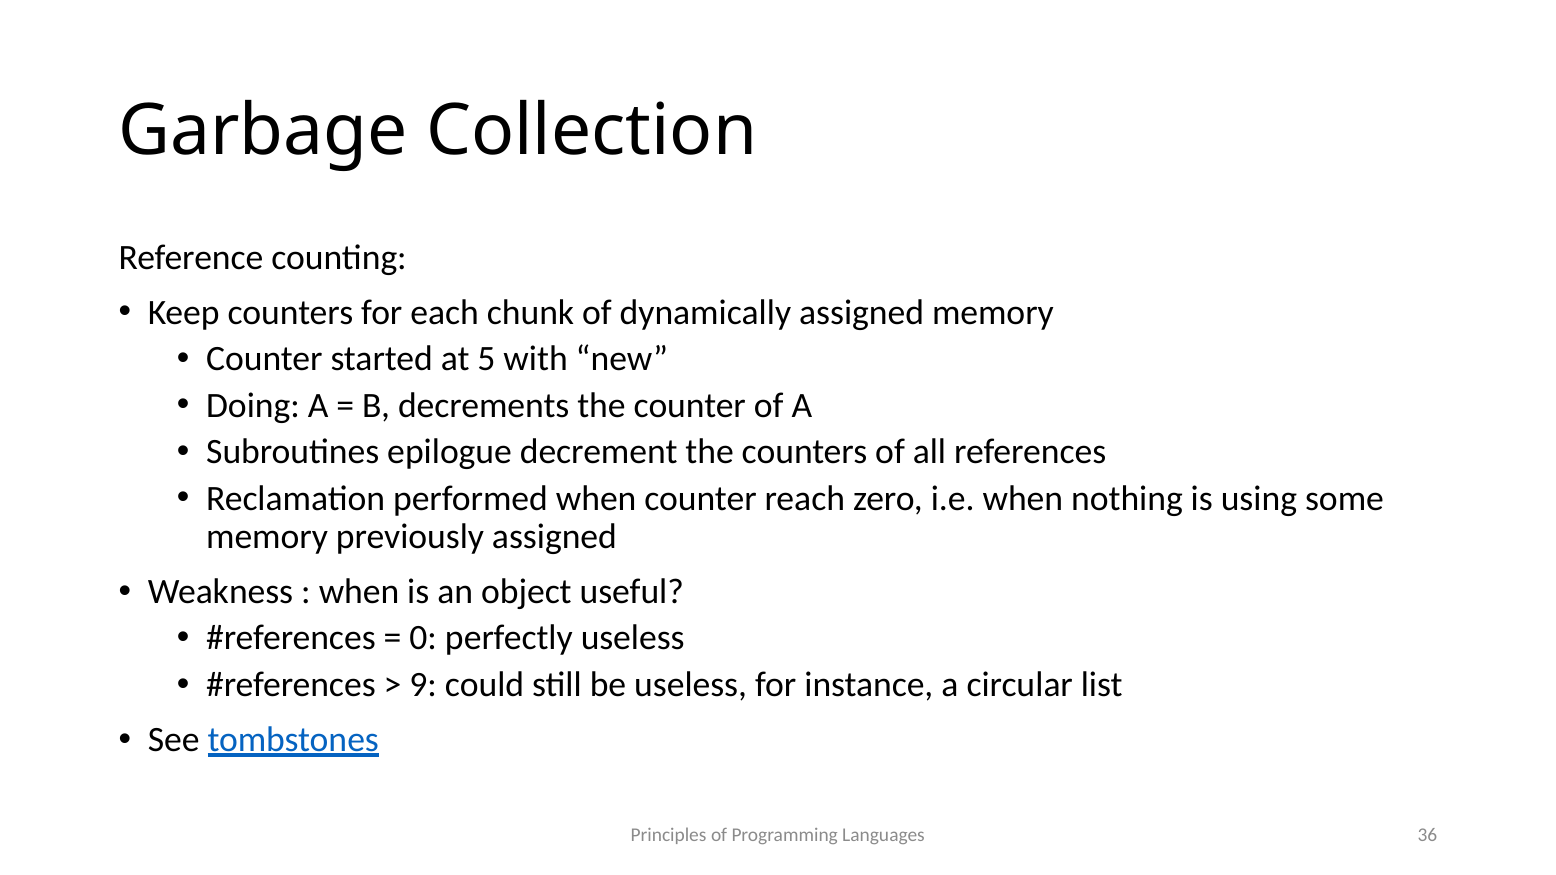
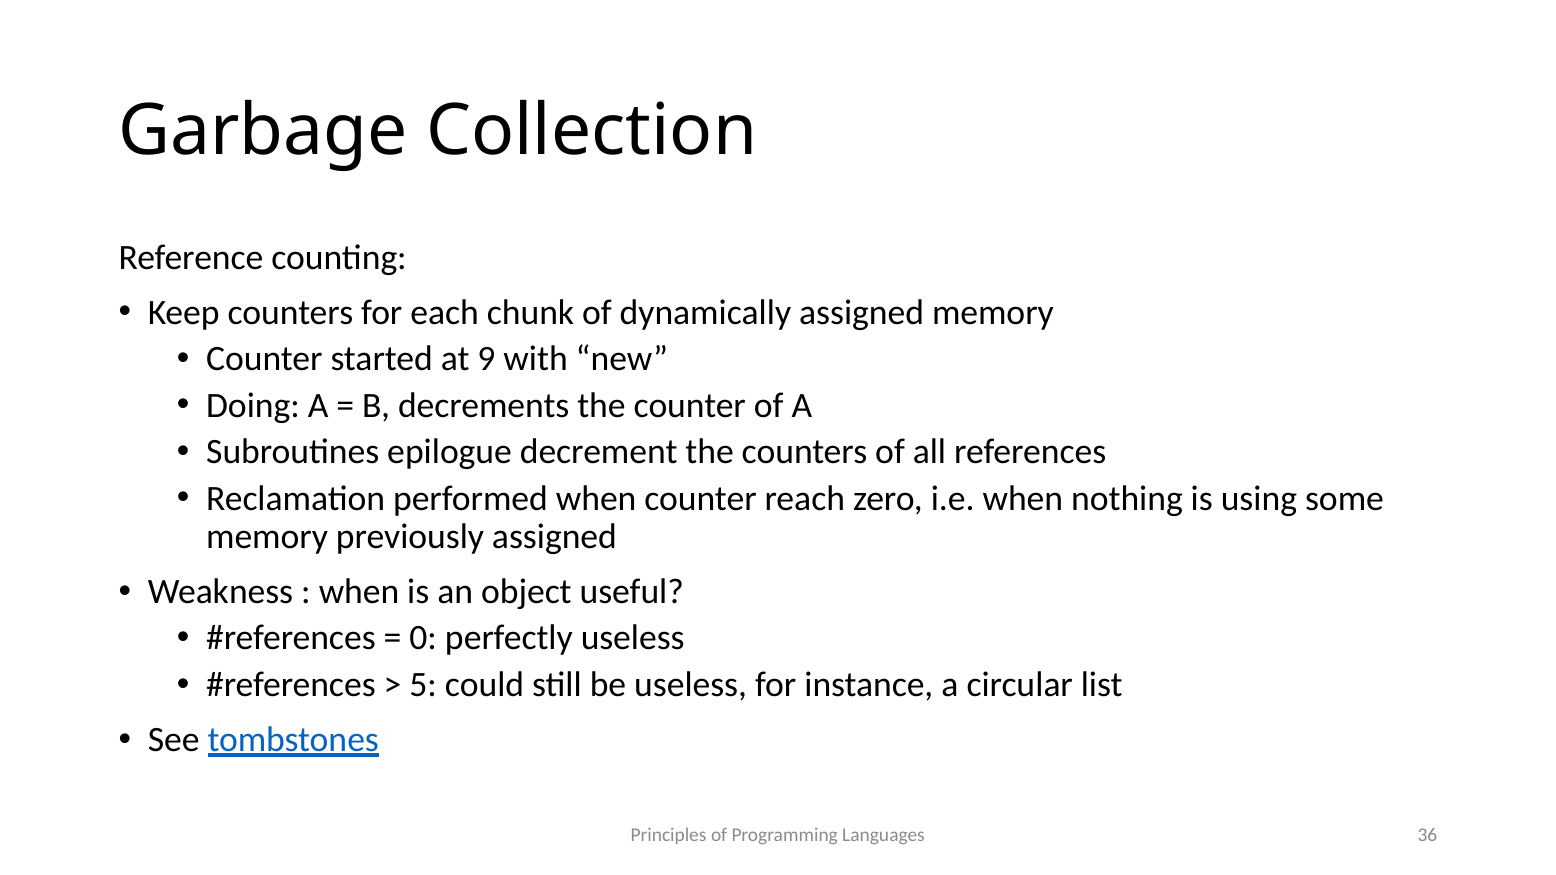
5: 5 -> 9
9: 9 -> 5
